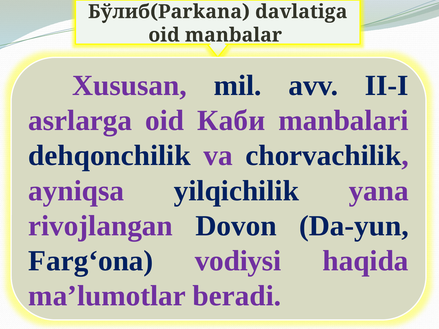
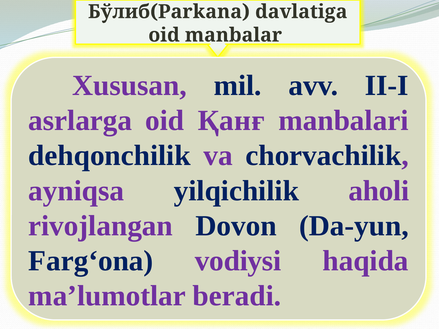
Каби: Каби -> Қанғ
yana: yana -> aholi
